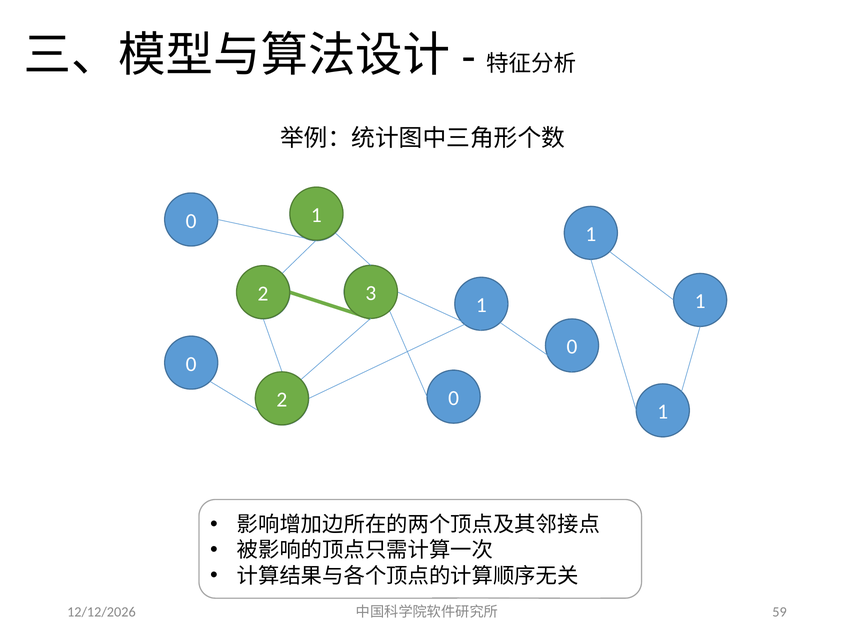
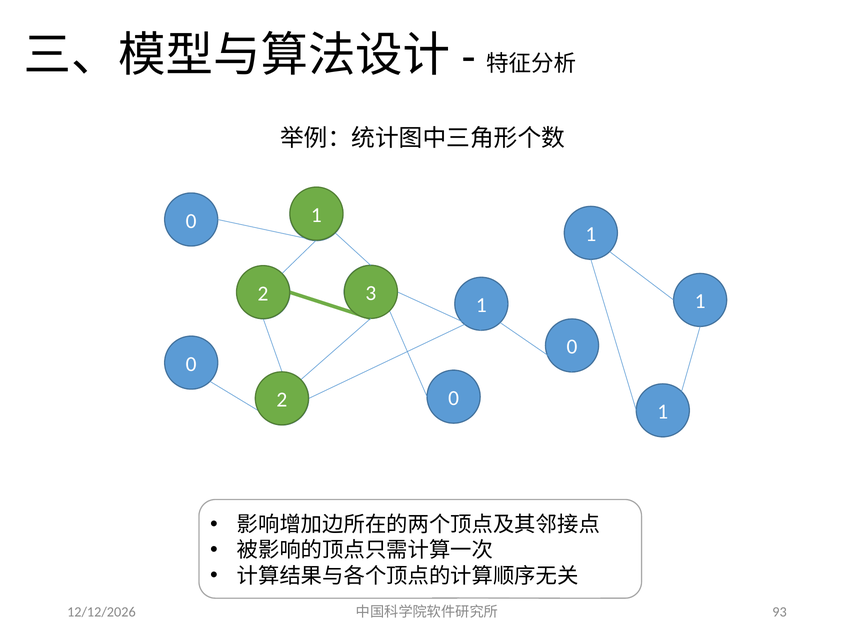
59: 59 -> 93
